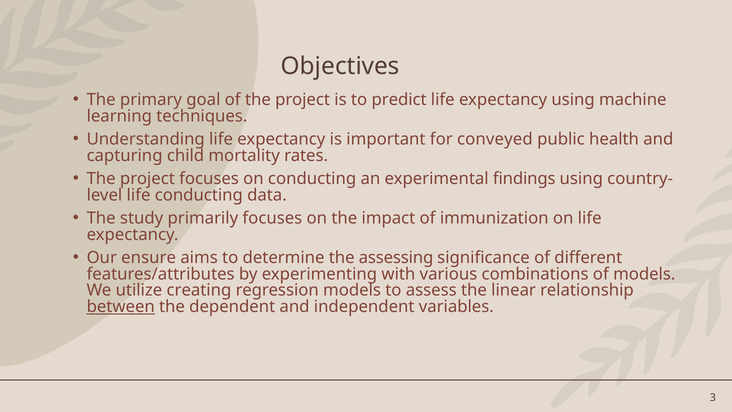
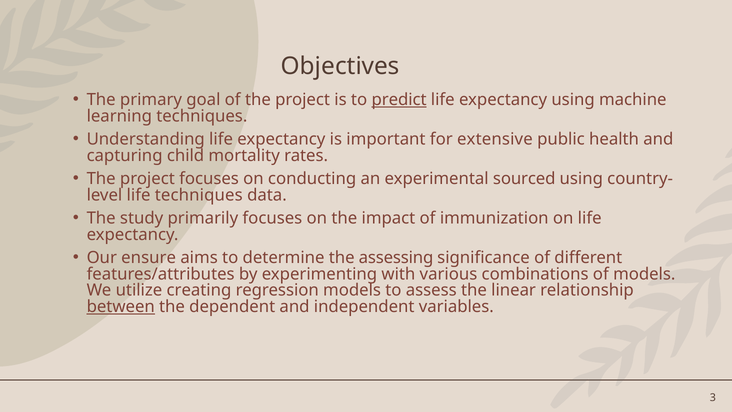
predict underline: none -> present
conveyed: conveyed -> extensive
findings: findings -> sourced
life conducting: conducting -> techniques
